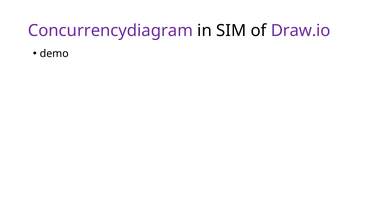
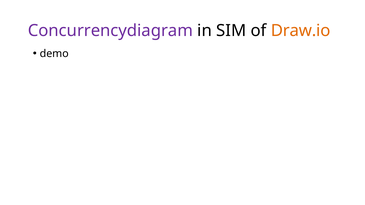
Draw.io colour: purple -> orange
